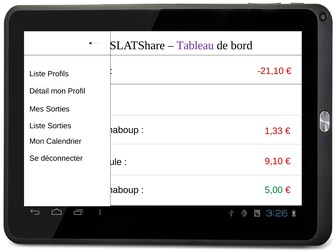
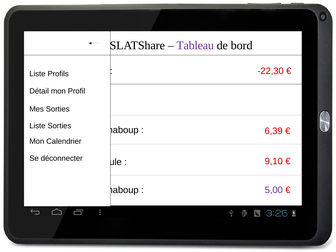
-21,10: -21,10 -> -22,30
1,33: 1,33 -> 6,39
5,00 colour: green -> purple
